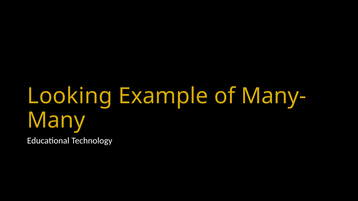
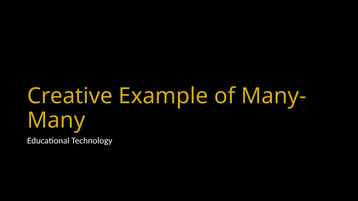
Looking: Looking -> Creative
